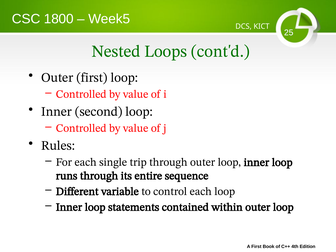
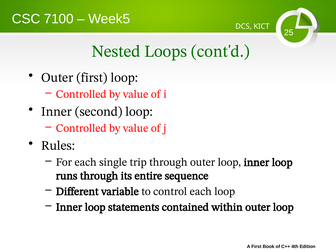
1800: 1800 -> 7100
